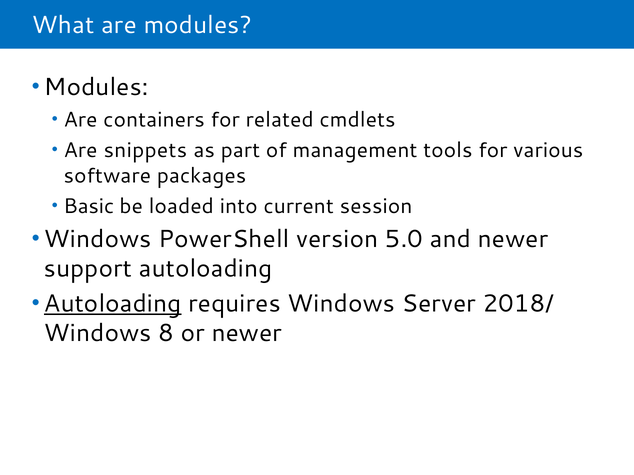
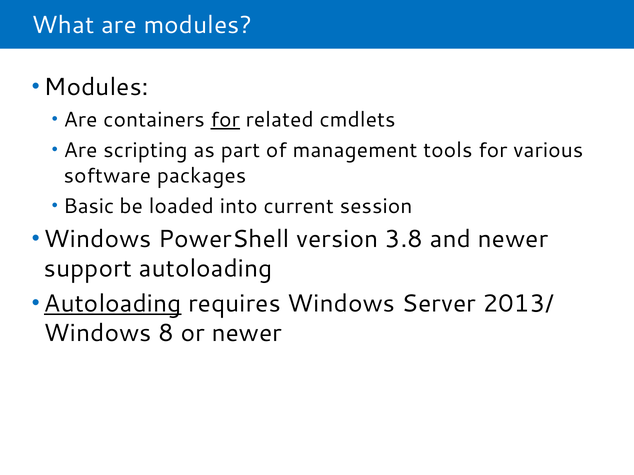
for at (225, 120) underline: none -> present
snippets: snippets -> scripting
5.0: 5.0 -> 3.8
2018/: 2018/ -> 2013/
